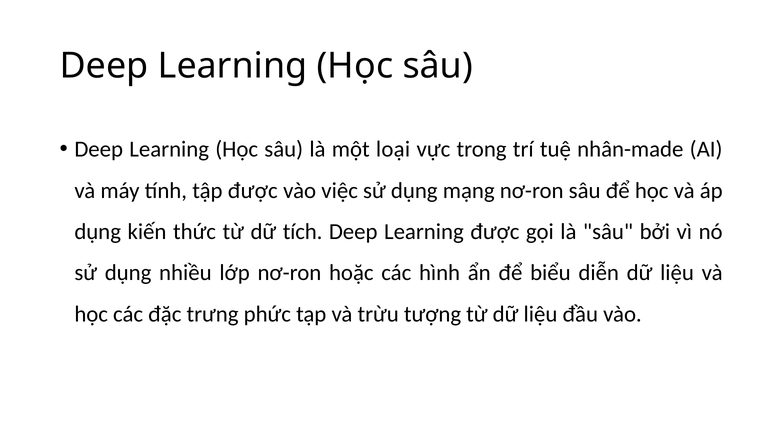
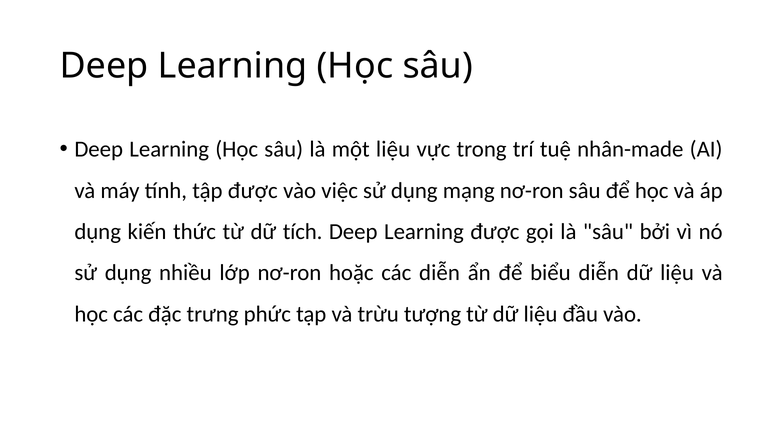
một loại: loại -> liệu
các hình: hình -> diễn
